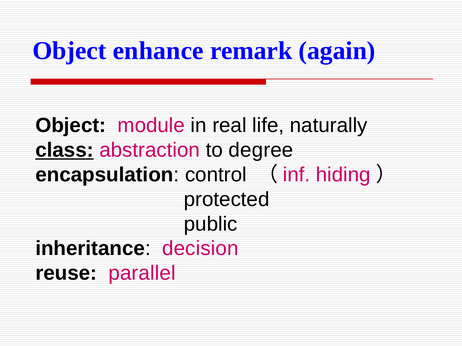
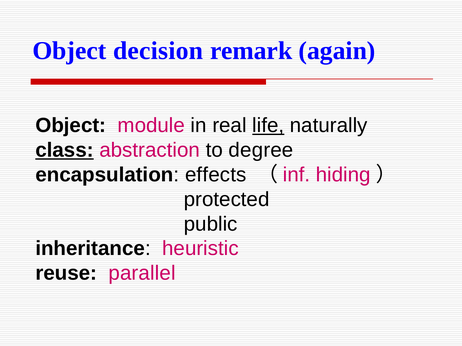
enhance: enhance -> decision
life underline: none -> present
control: control -> effects
decision: decision -> heuristic
